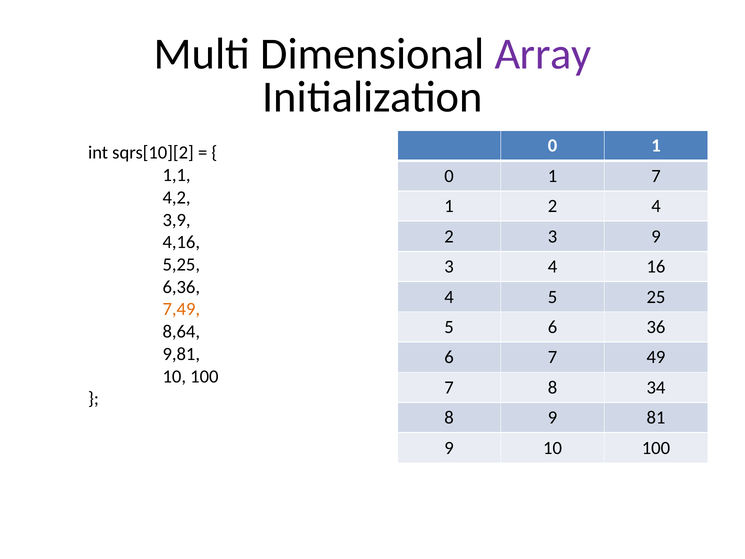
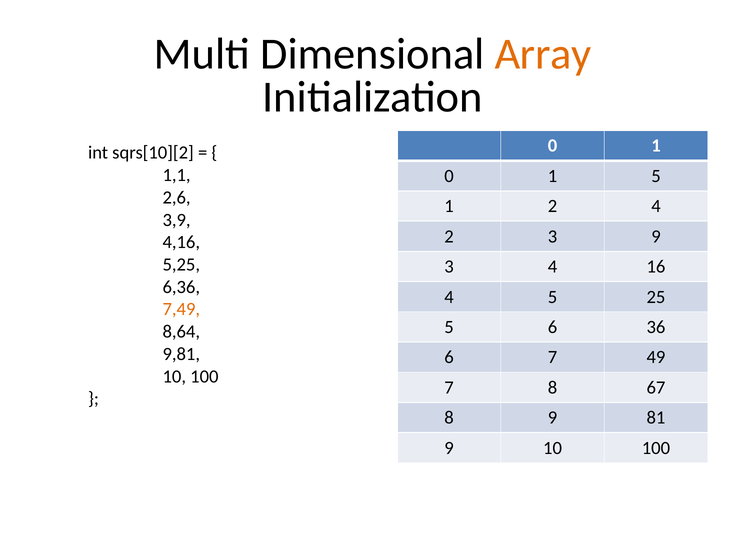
Array colour: purple -> orange
1 7: 7 -> 5
4,2: 4,2 -> 2,6
34: 34 -> 67
